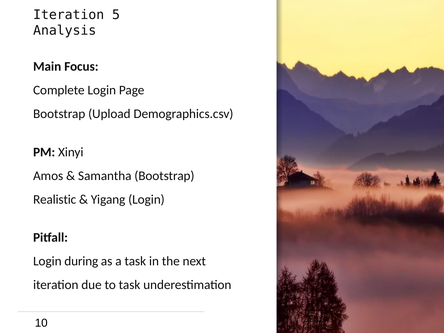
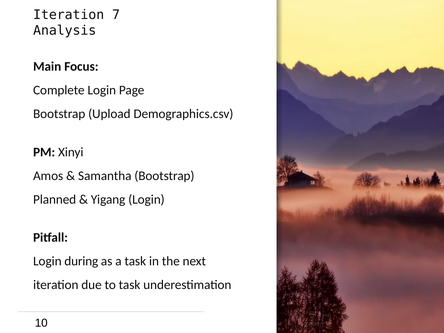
5: 5 -> 7
Realistic: Realistic -> Planned
